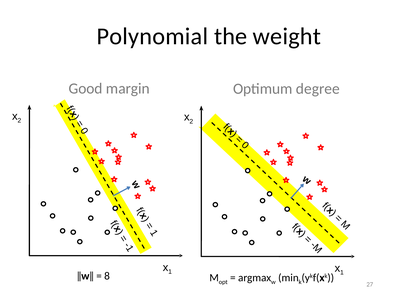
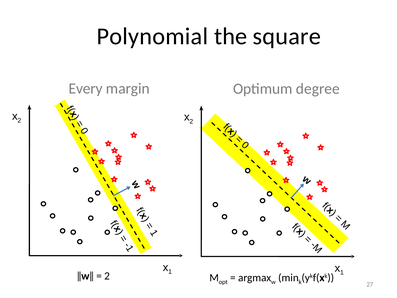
weight: weight -> square
Good: Good -> Every
8 at (107, 276): 8 -> 2
